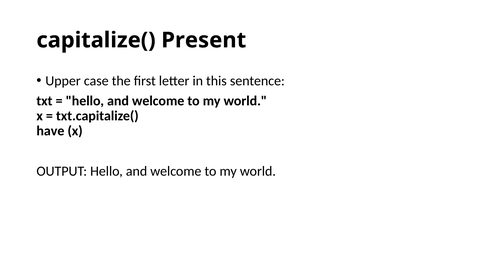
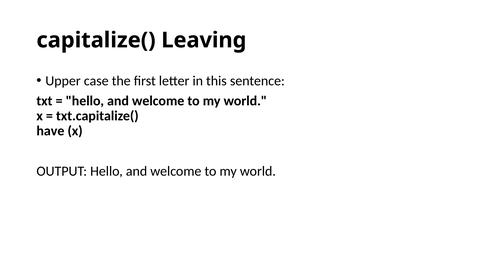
Present: Present -> Leaving
